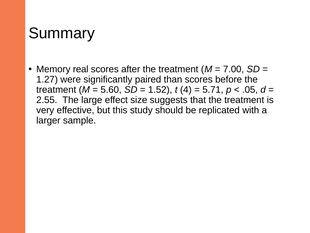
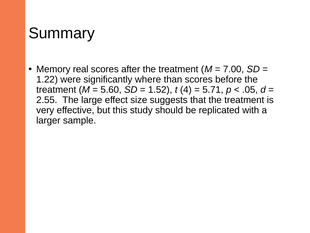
1.27: 1.27 -> 1.22
paired: paired -> where
